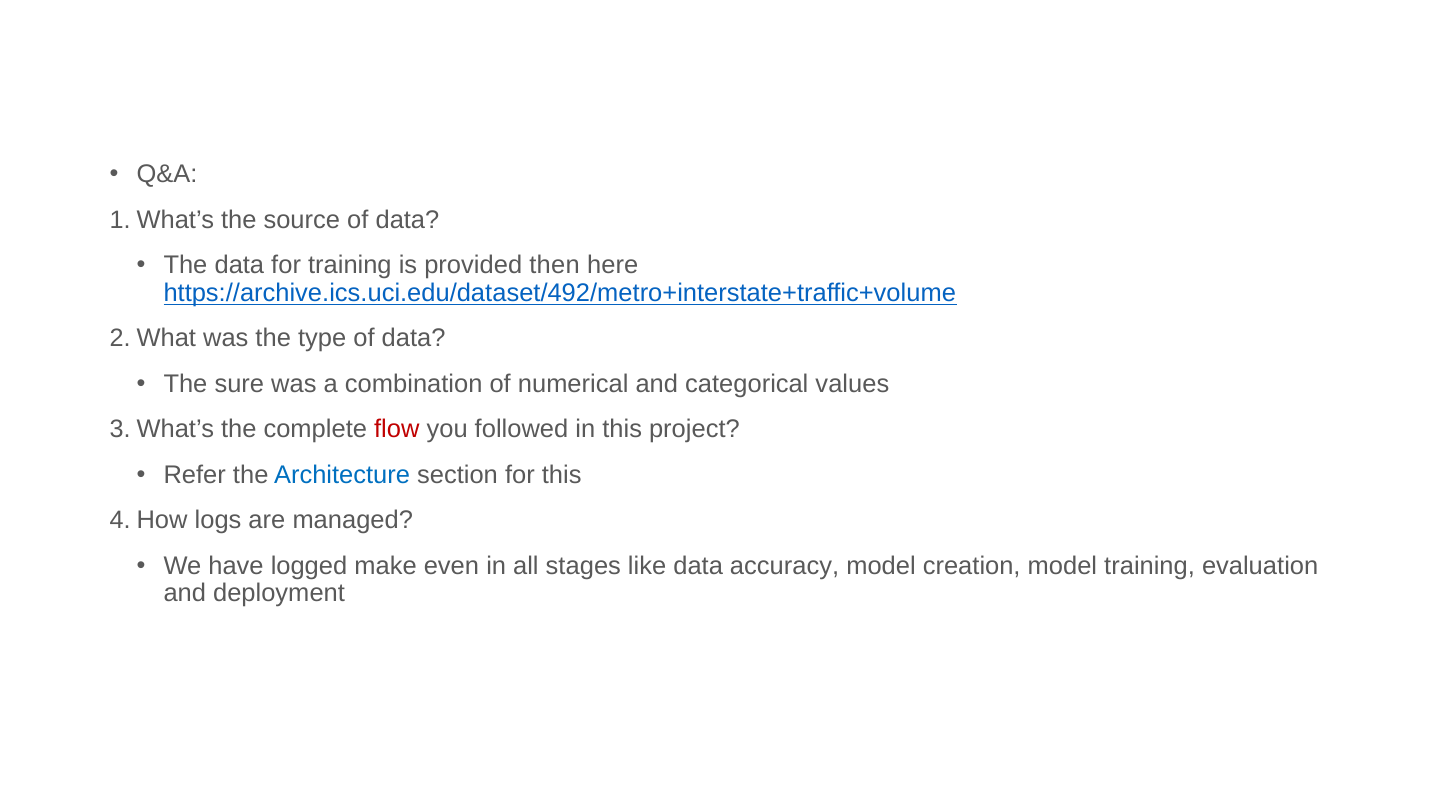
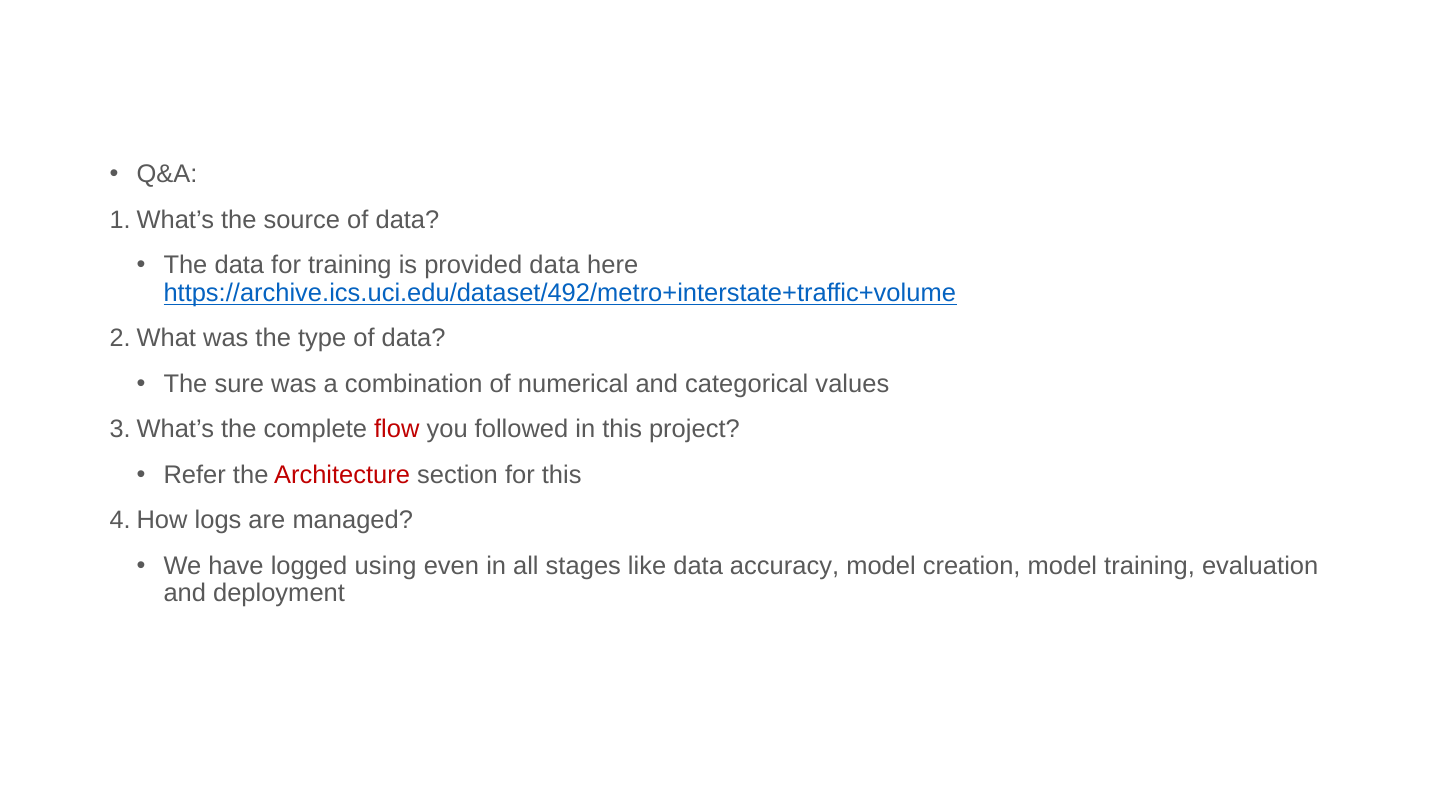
provided then: then -> data
Architecture colour: blue -> red
make: make -> using
